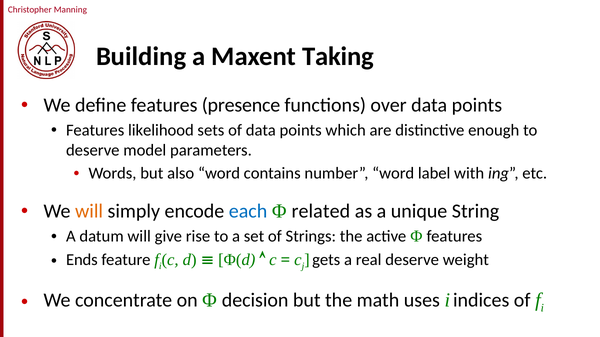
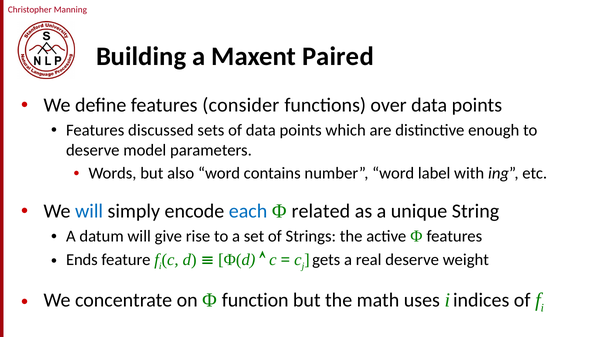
Taking: Taking -> Paired
presence: presence -> consider
likelihood: likelihood -> discussed
will at (89, 212) colour: orange -> blue
decision: decision -> function
